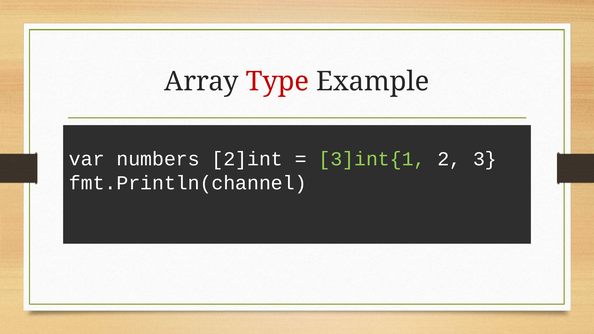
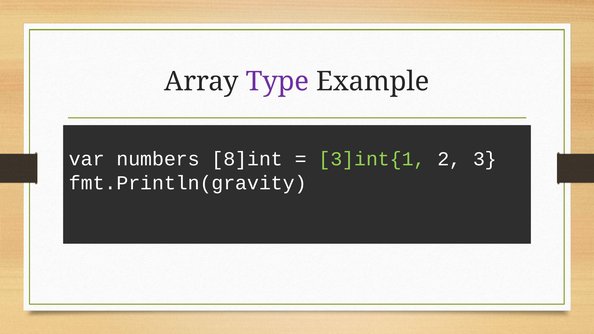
Type colour: red -> purple
2]int: 2]int -> 8]int
fmt.Println(channel: fmt.Println(channel -> fmt.Println(gravity
